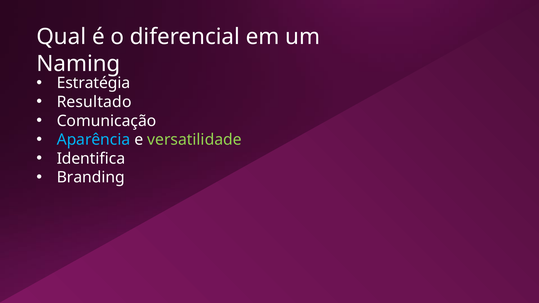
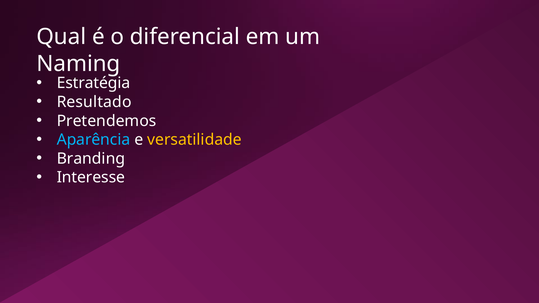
Comunicação: Comunicação -> Pretendemos
versatilidade colour: light green -> yellow
Identifica: Identifica -> Branding
Branding: Branding -> Interesse
